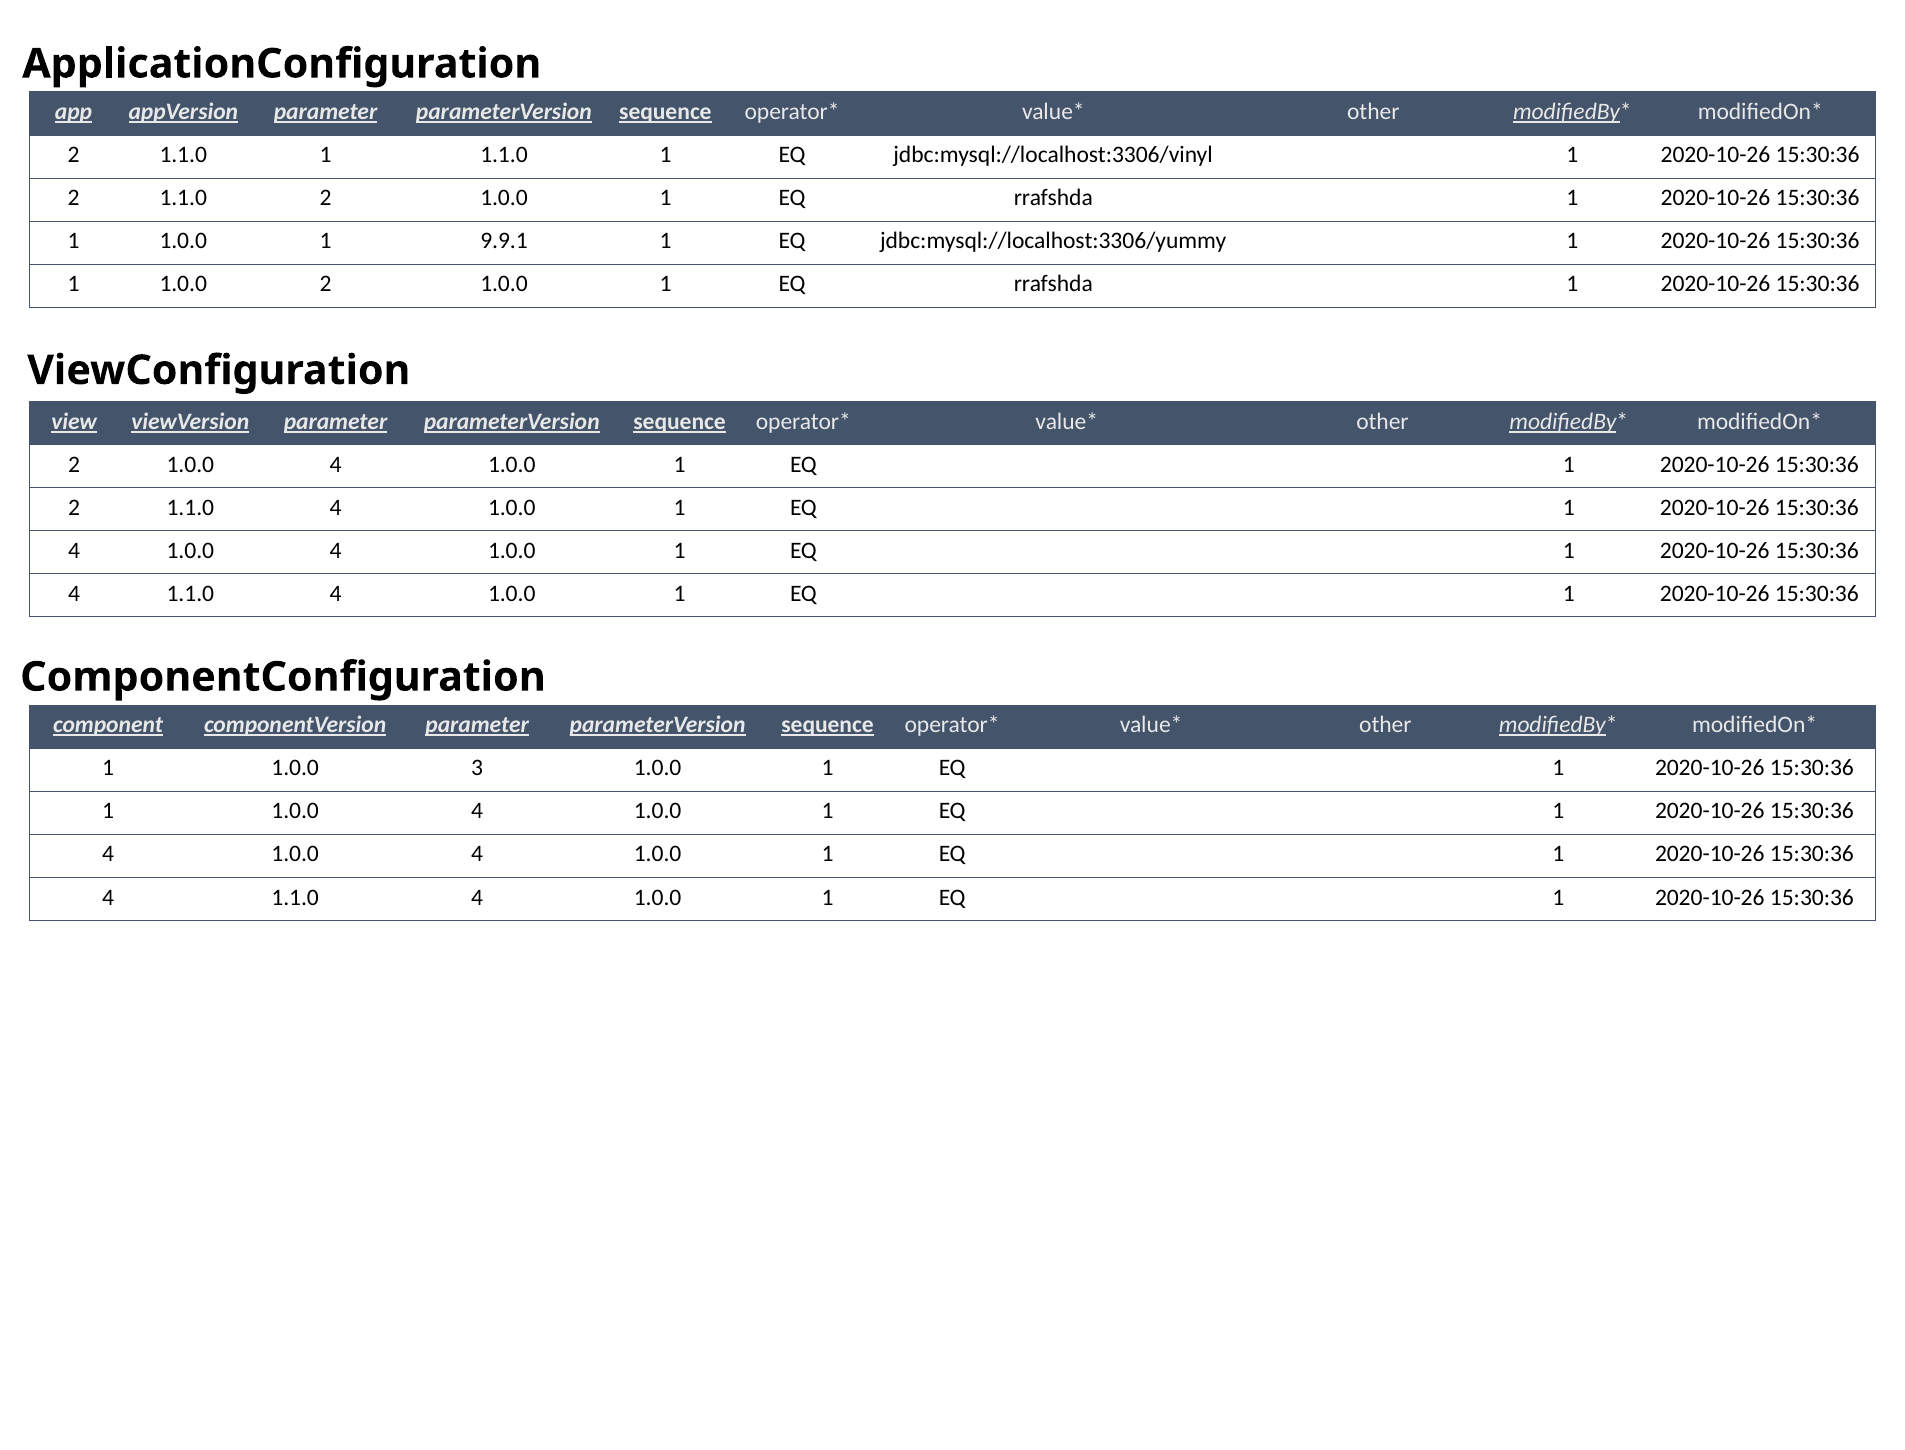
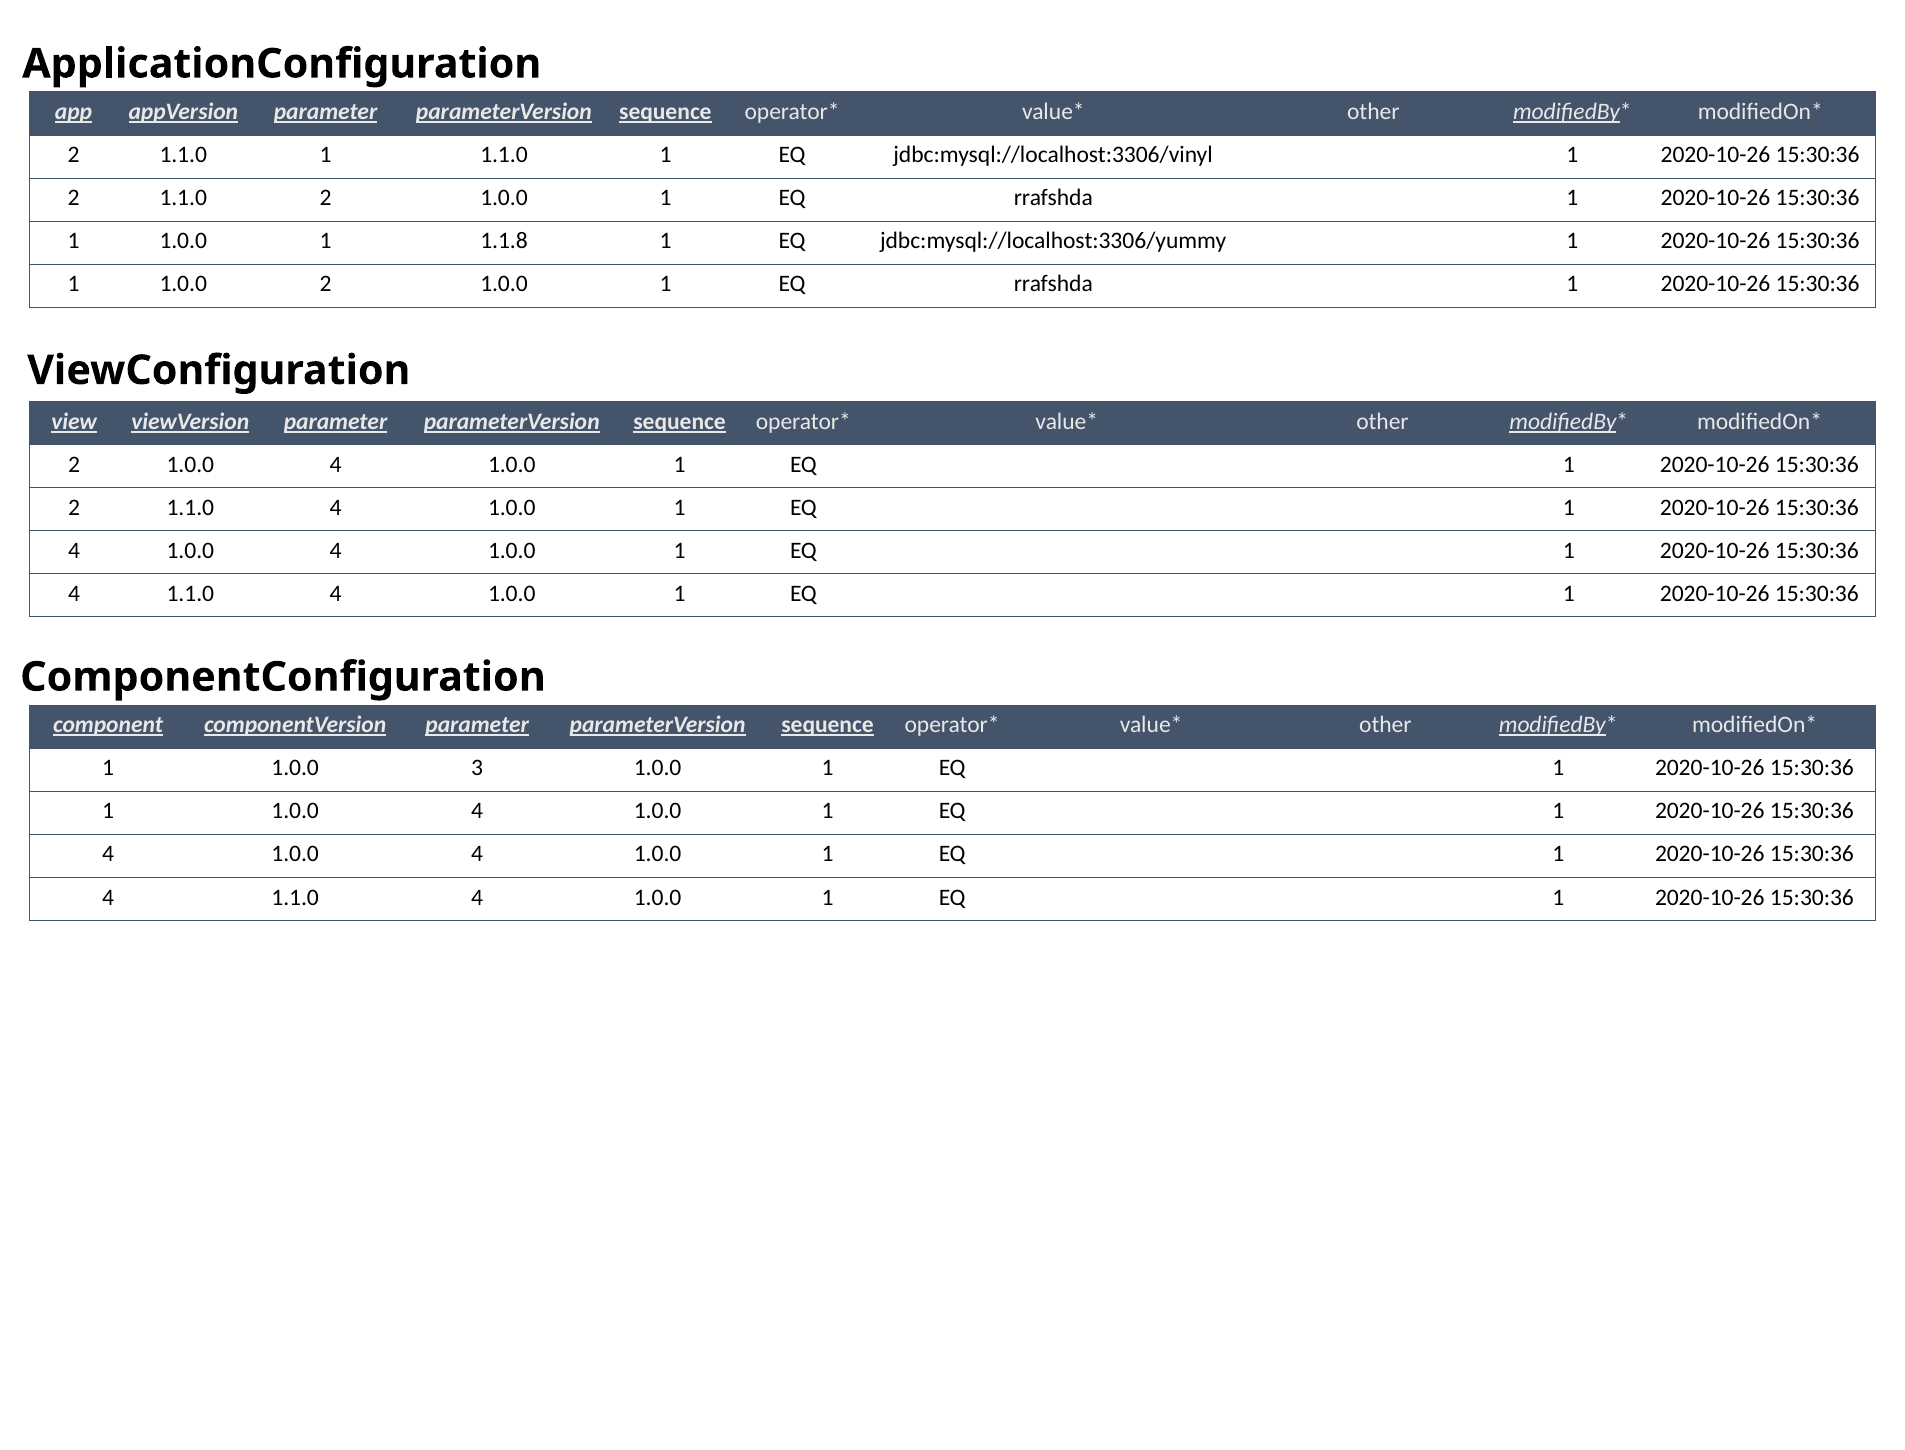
9.9.1: 9.9.1 -> 1.1.8
